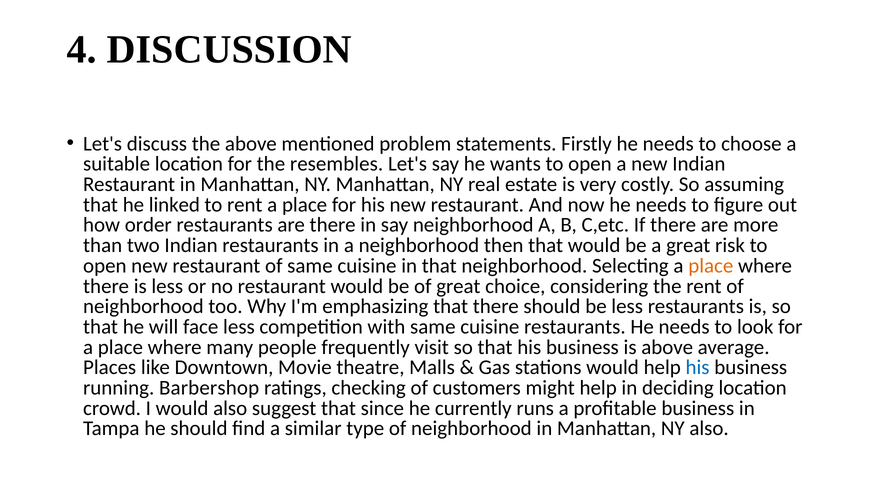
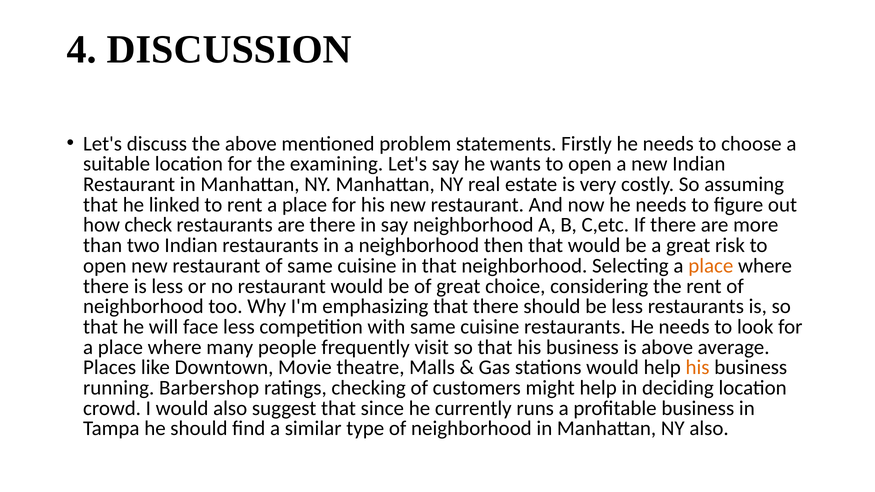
resembles: resembles -> examining
order: order -> check
his at (698, 368) colour: blue -> orange
